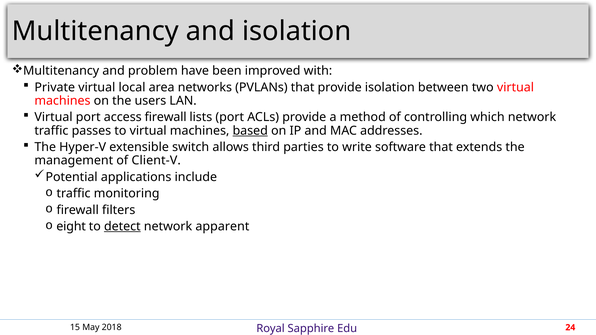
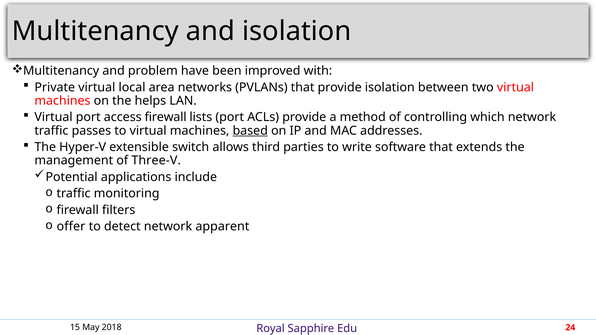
users: users -> helps
Client-V: Client-V -> Three-V
eight: eight -> offer
detect underline: present -> none
